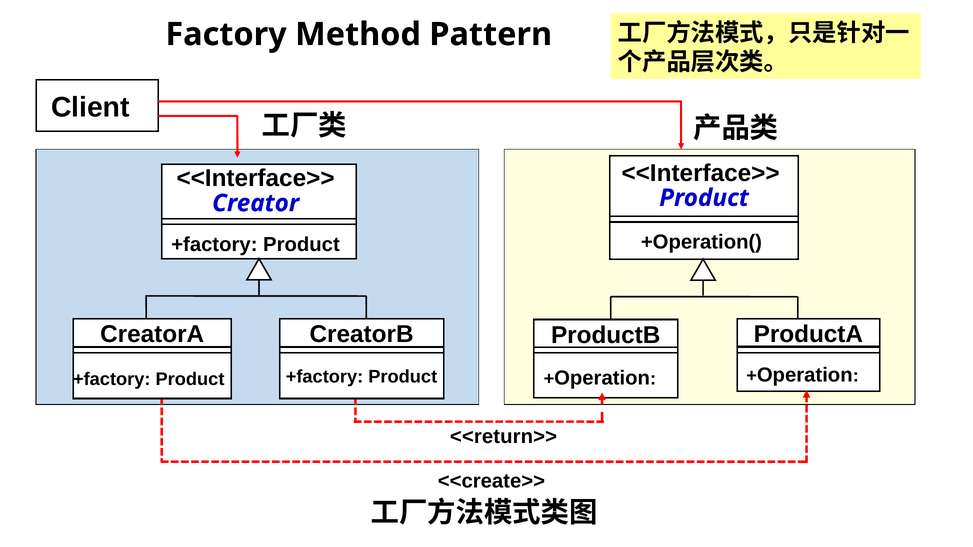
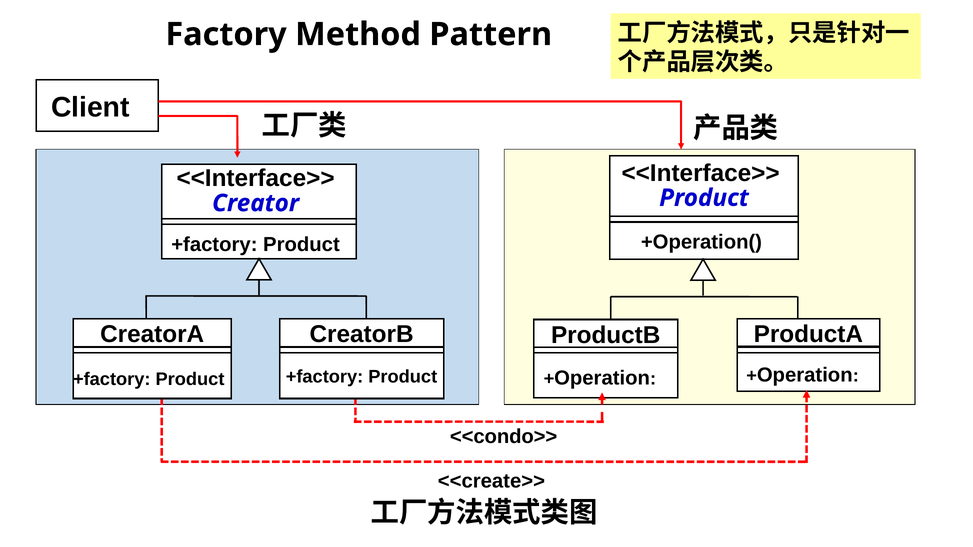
<<return>>: <<return>> -> <<condo>>
